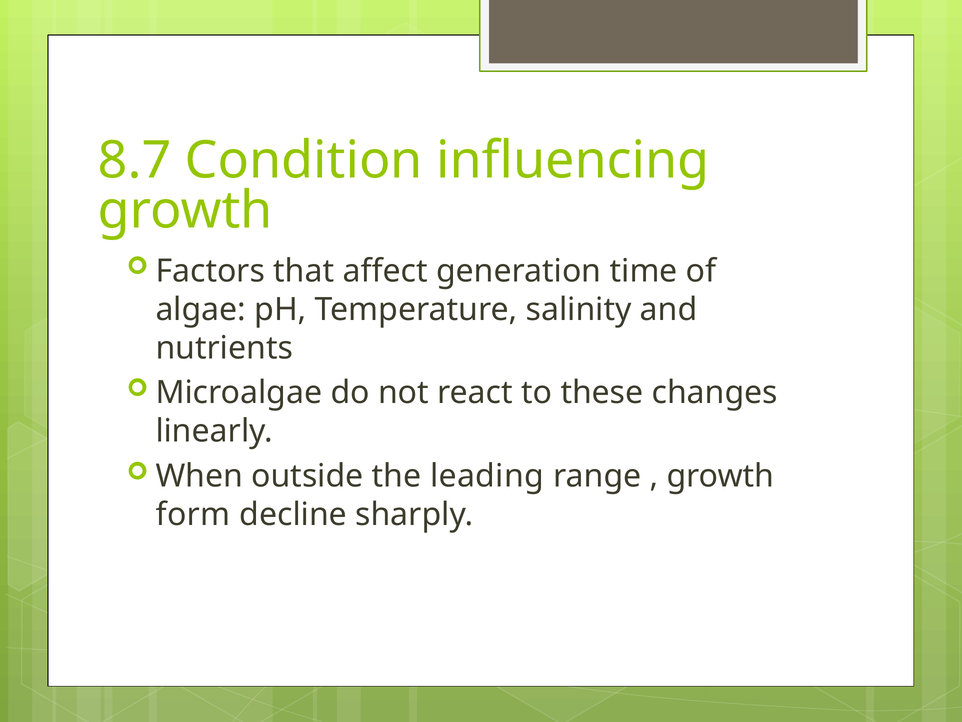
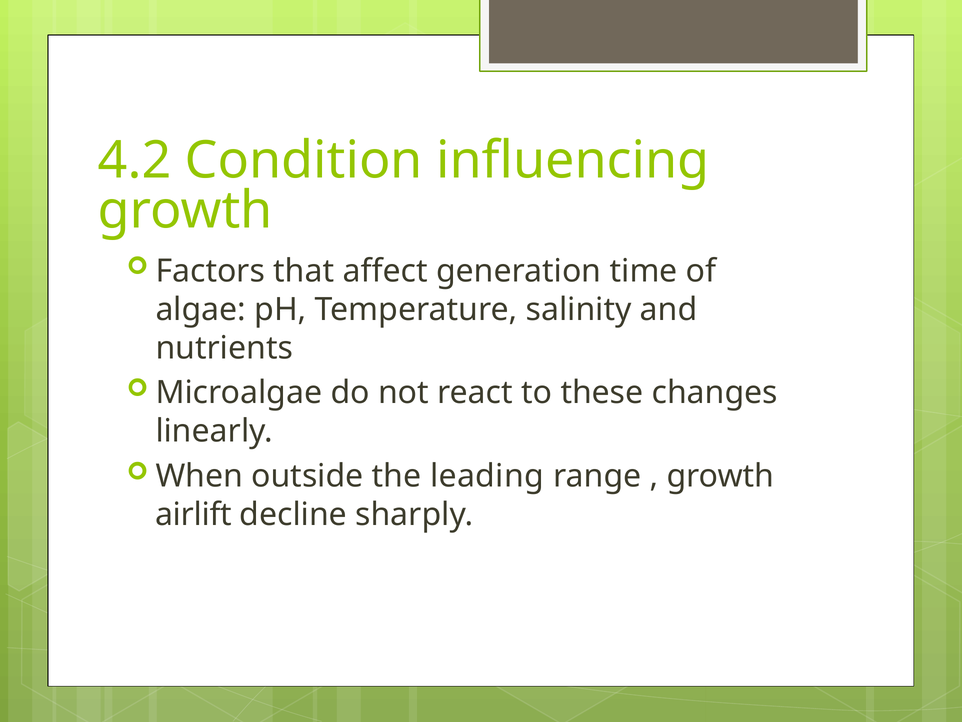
8.7: 8.7 -> 4.2
form: form -> airlift
